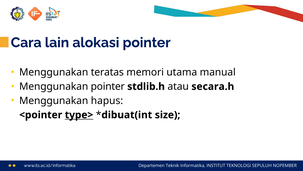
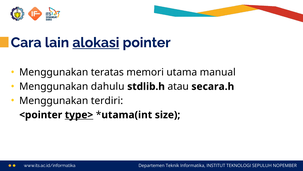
alokasi underline: none -> present
Menggunakan pointer: pointer -> dahulu
hapus: hapus -> terdiri
dibuat(int: dibuat(int -> utama(int
